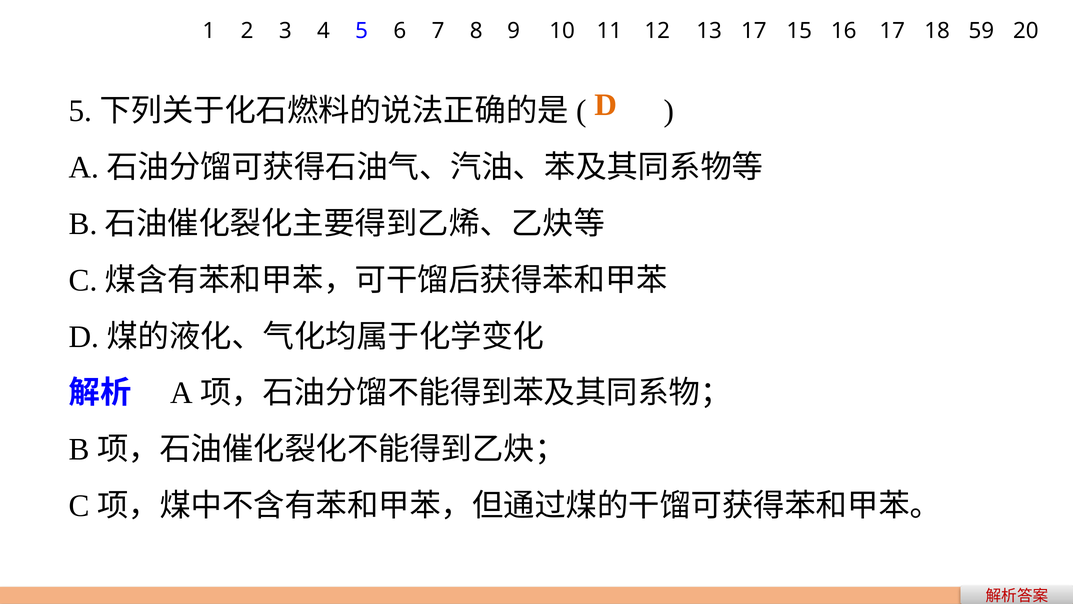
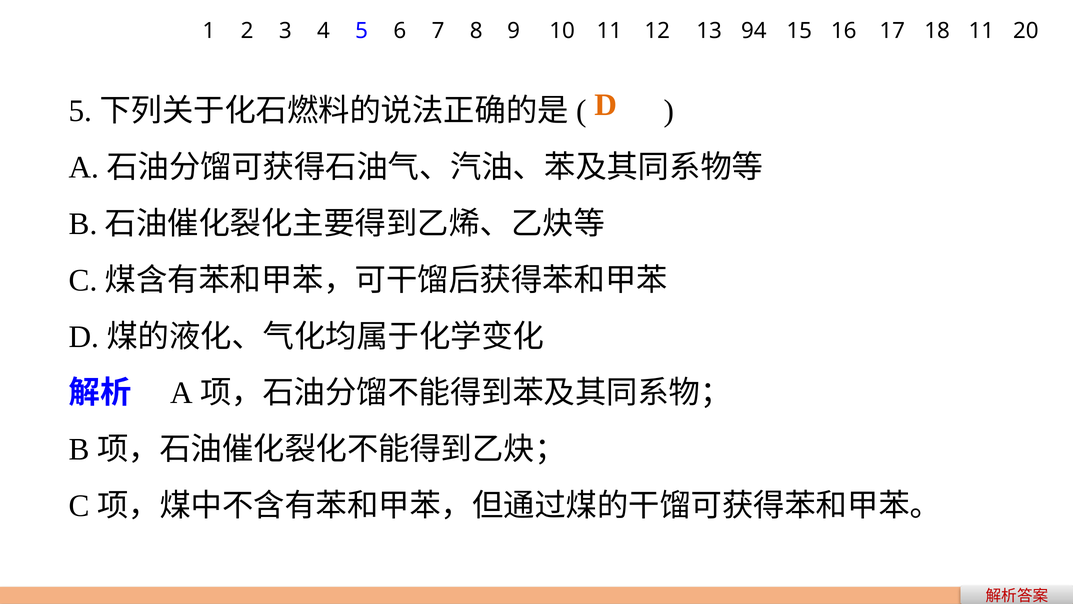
13 17: 17 -> 94
18 59: 59 -> 11
